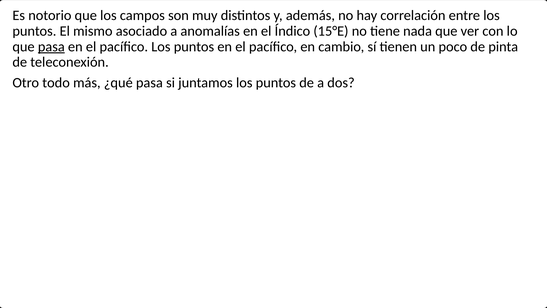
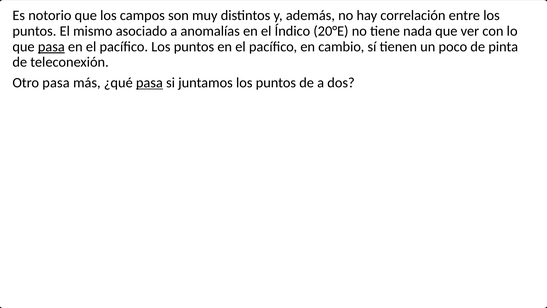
15°E: 15°E -> 20°E
Otro todo: todo -> pasa
pasa at (149, 83) underline: none -> present
